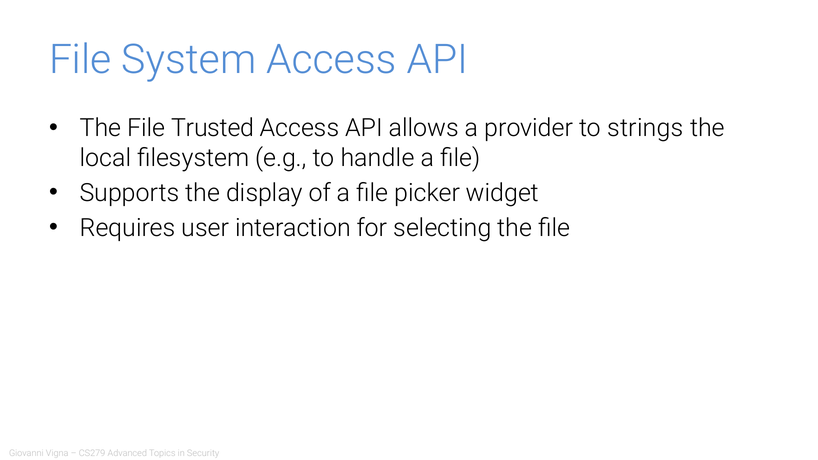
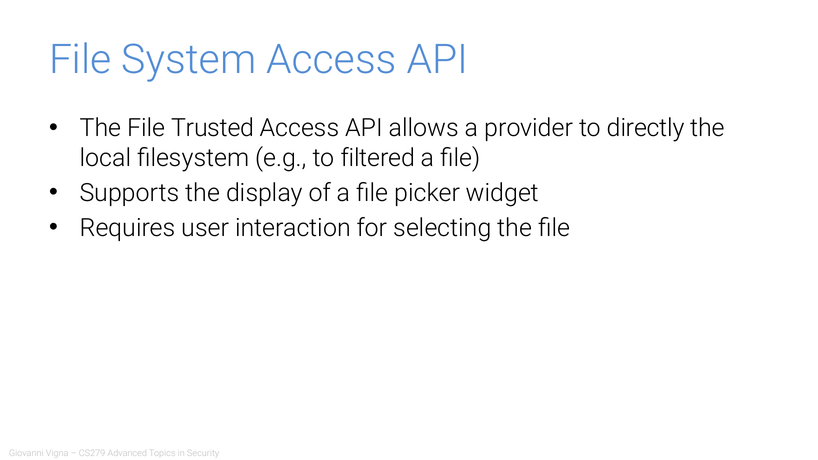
strings: strings -> directly
handle: handle -> filtered
